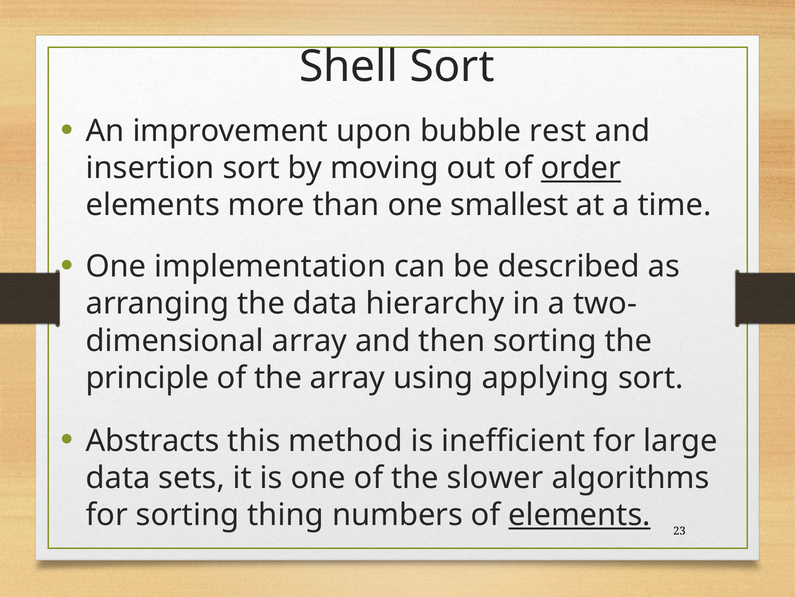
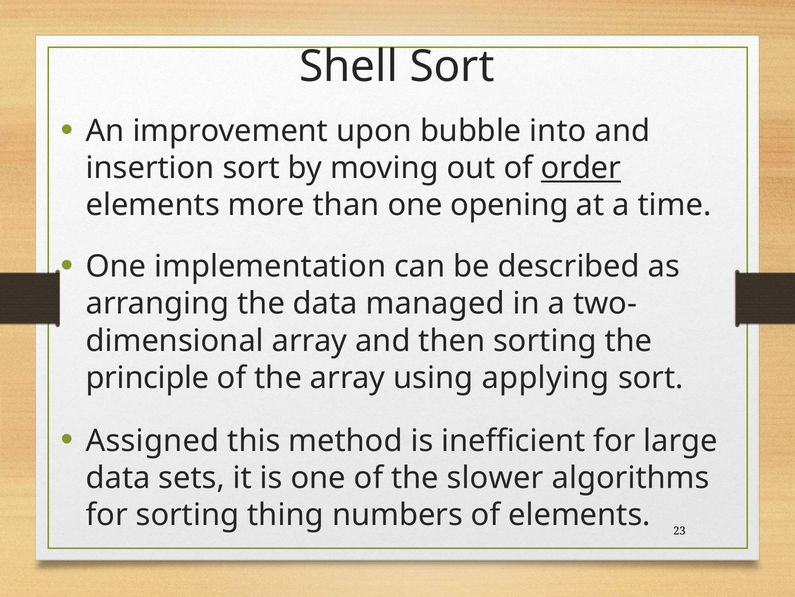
rest: rest -> into
smallest: smallest -> opening
hierarchy: hierarchy -> managed
Abstracts: Abstracts -> Assigned
elements at (579, 515) underline: present -> none
